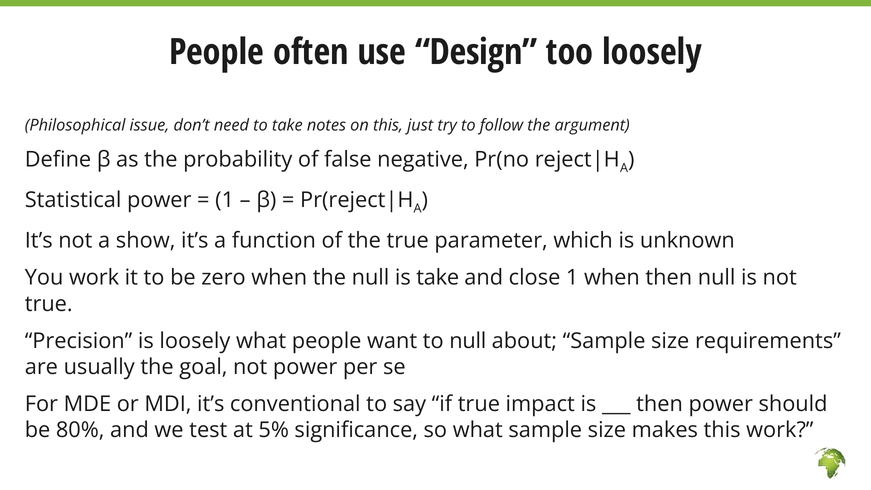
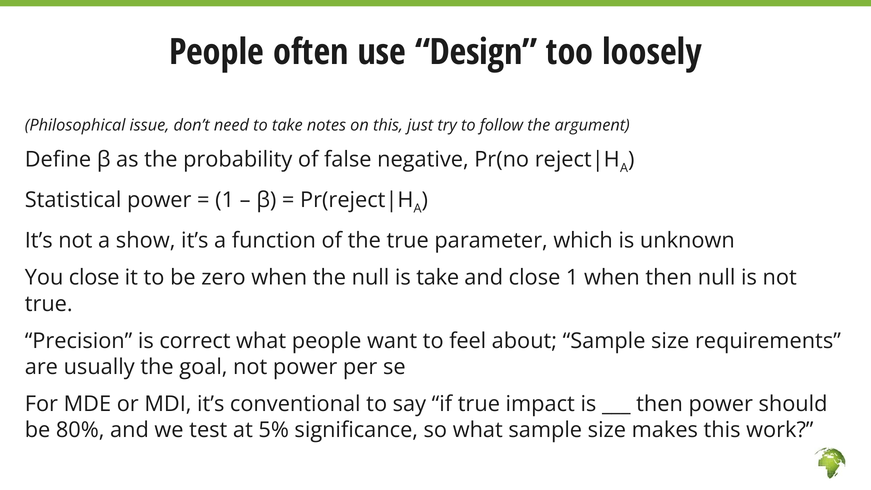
work at (94, 278): work -> close
is loosely: loosely -> correct
to null: null -> feel
